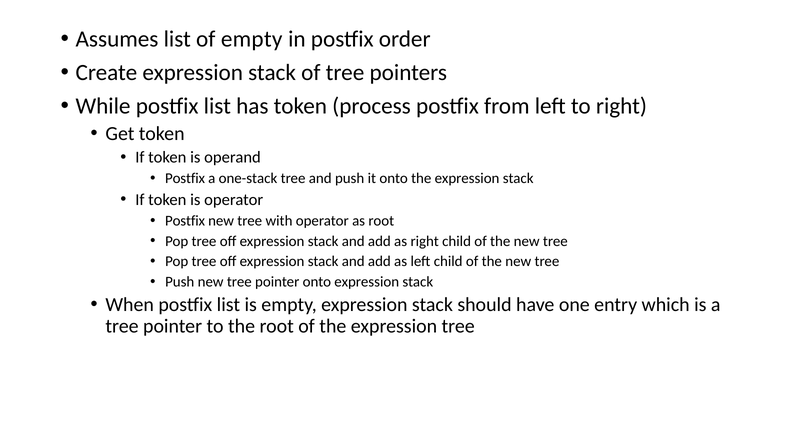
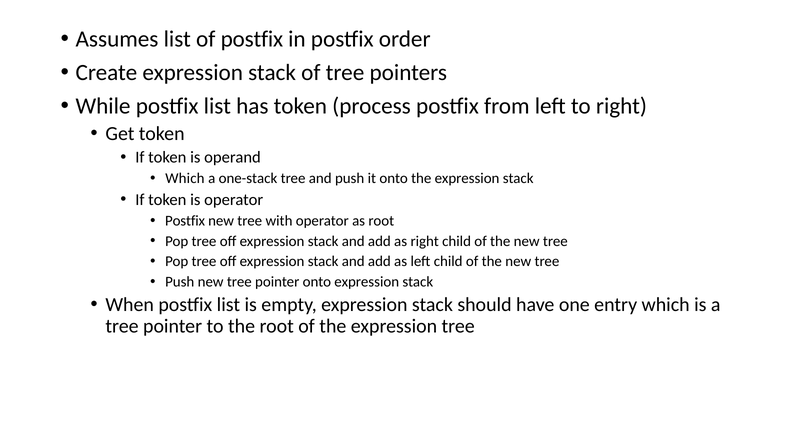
of empty: empty -> postfix
Postfix at (185, 178): Postfix -> Which
